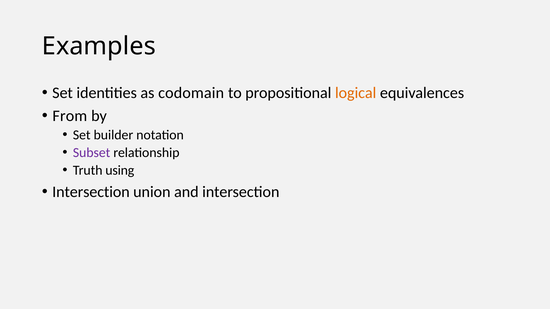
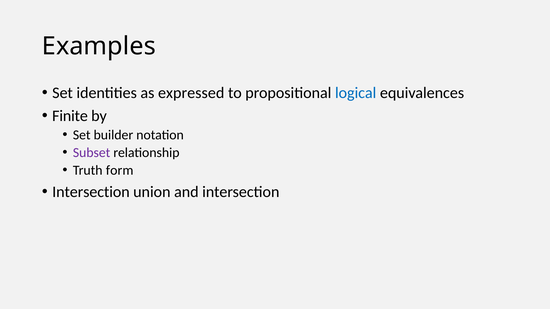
codomain: codomain -> expressed
logical colour: orange -> blue
From: From -> Finite
using: using -> form
